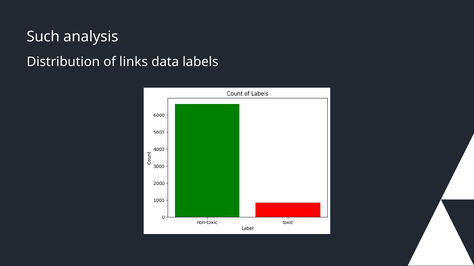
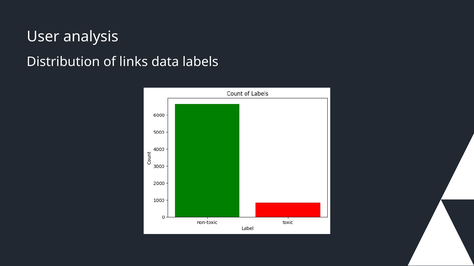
Such: Such -> User
